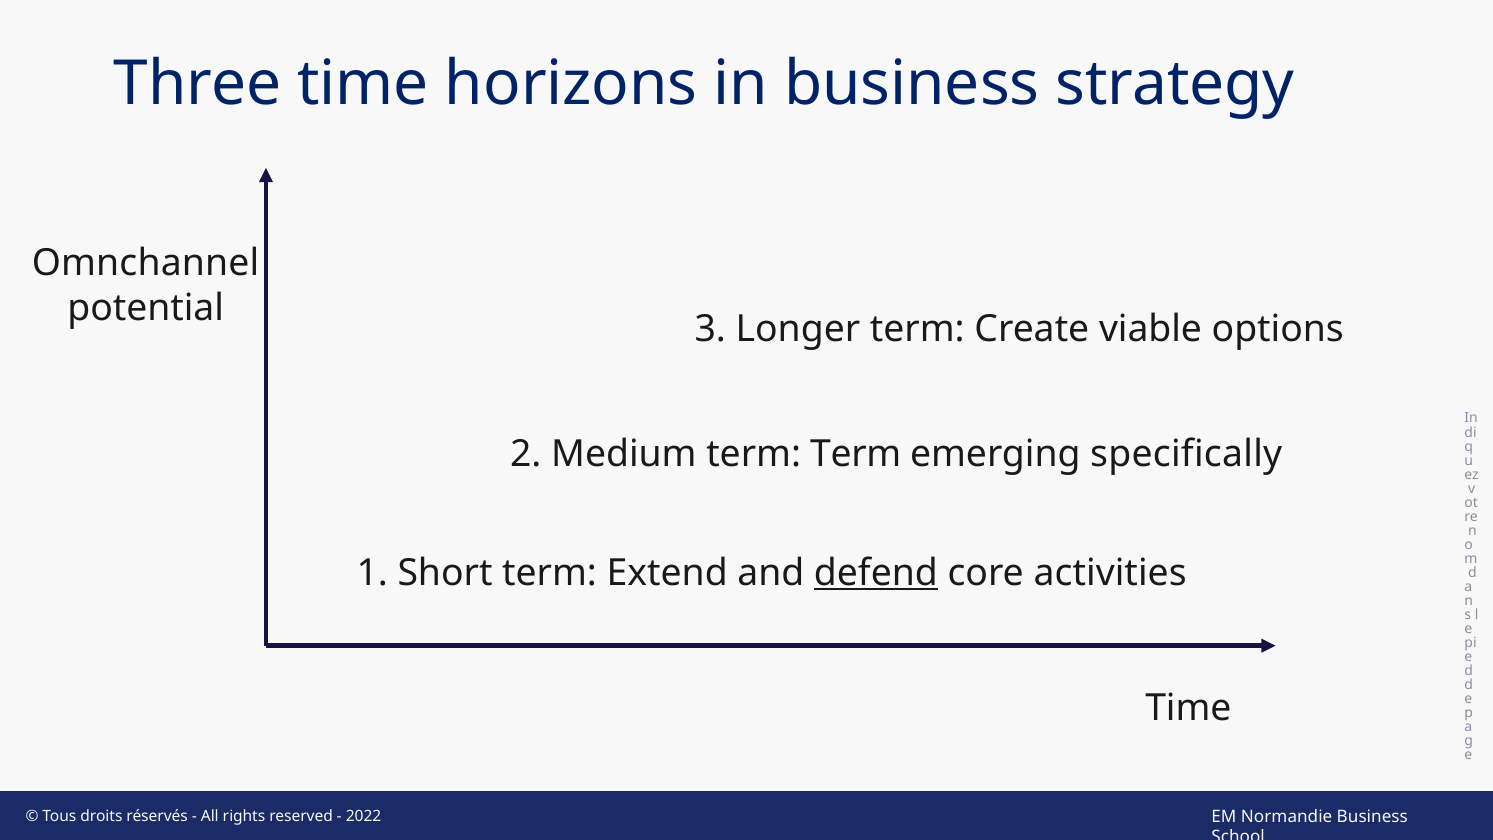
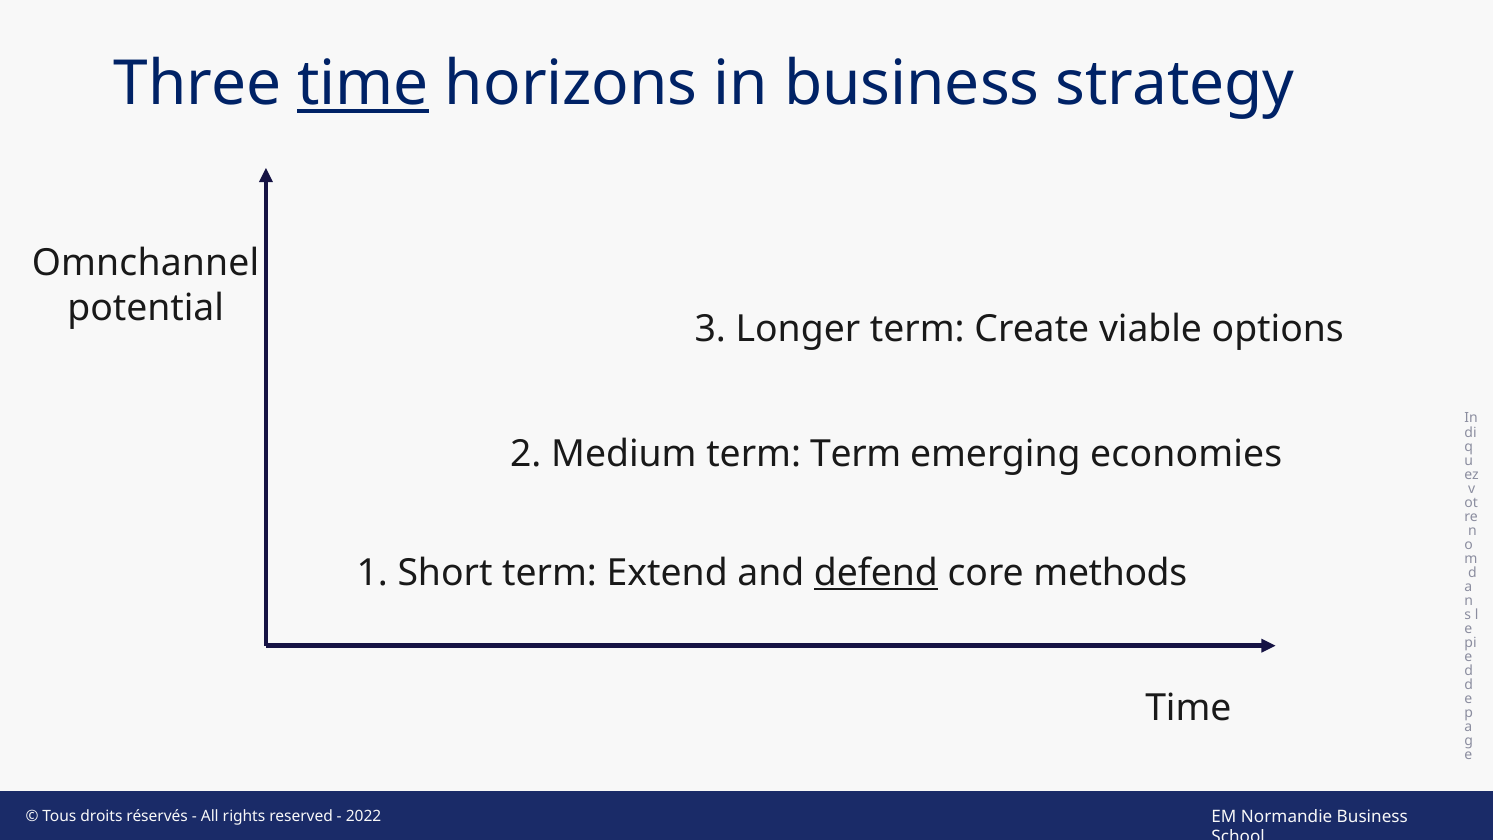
time at (363, 84) underline: none -> present
specifically: specifically -> economies
activities: activities -> methods
